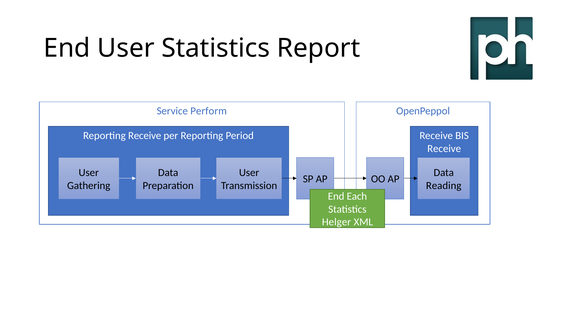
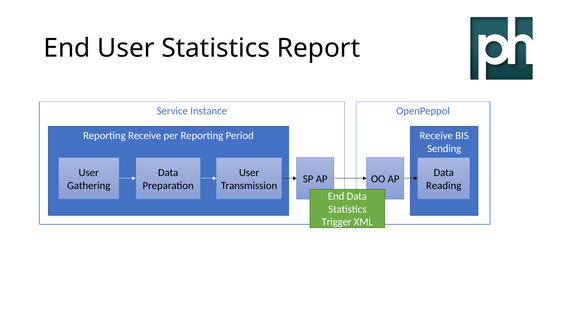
Perform: Perform -> Instance
Receive at (444, 148): Receive -> Sending
End Each: Each -> Data
Helger: Helger -> Trigger
